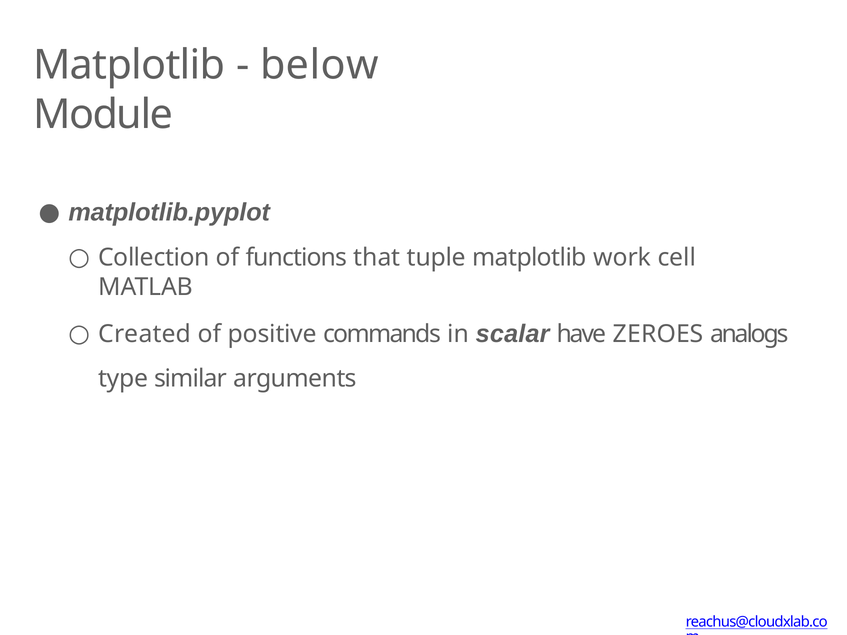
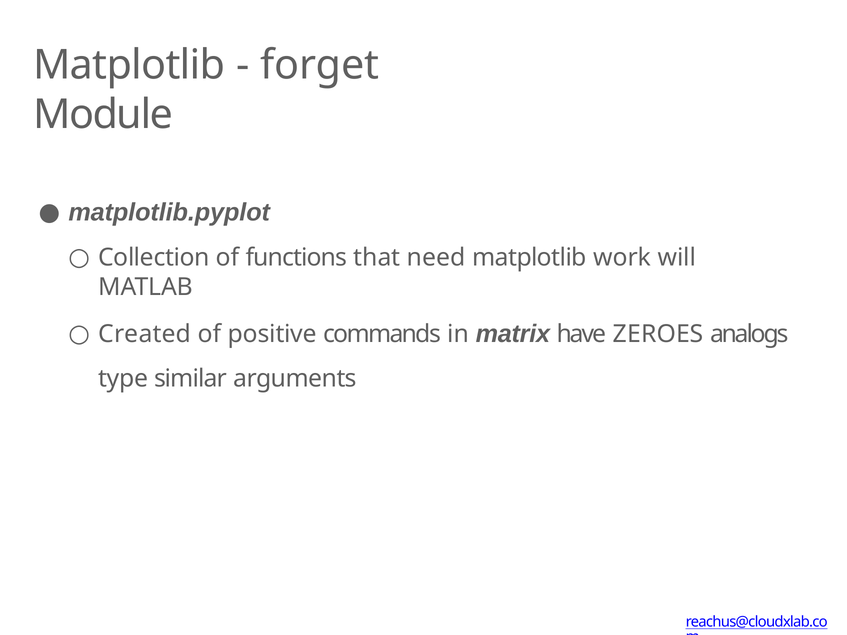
below: below -> forget
tuple: tuple -> need
cell: cell -> will
scalar: scalar -> matrix
